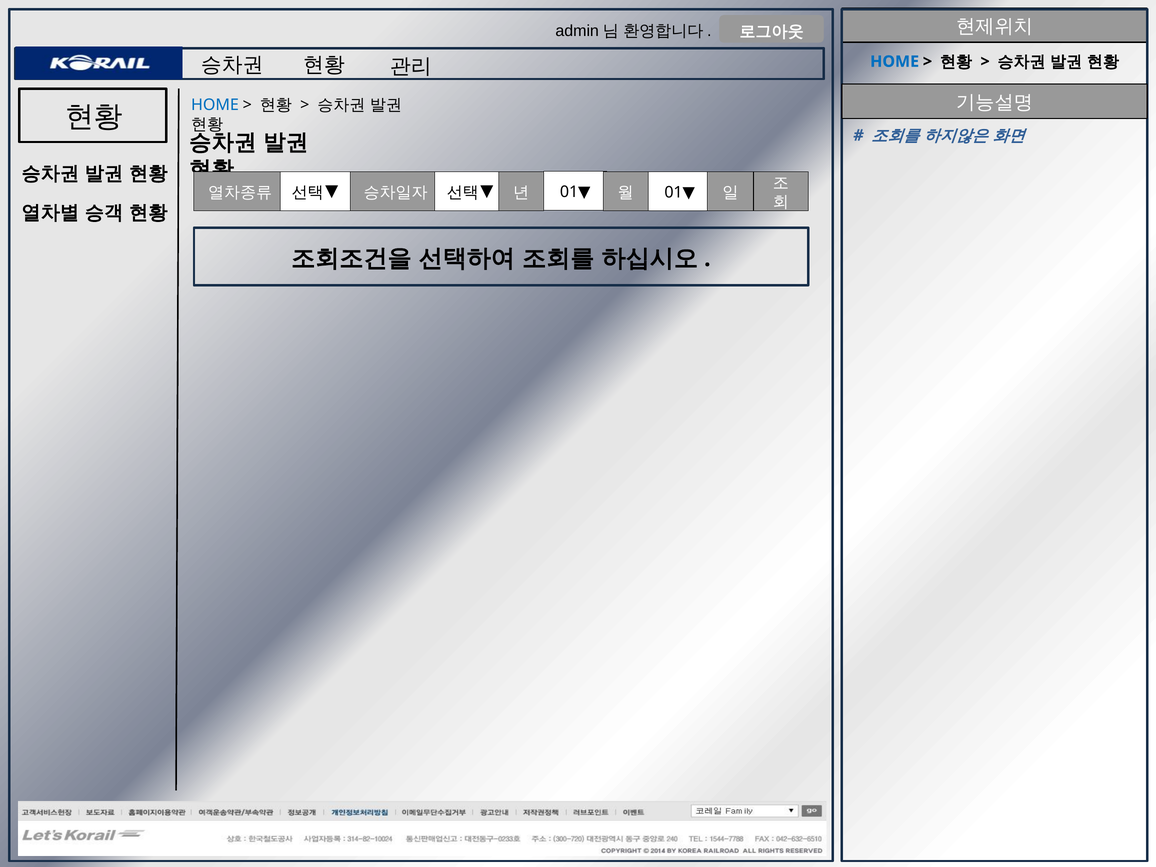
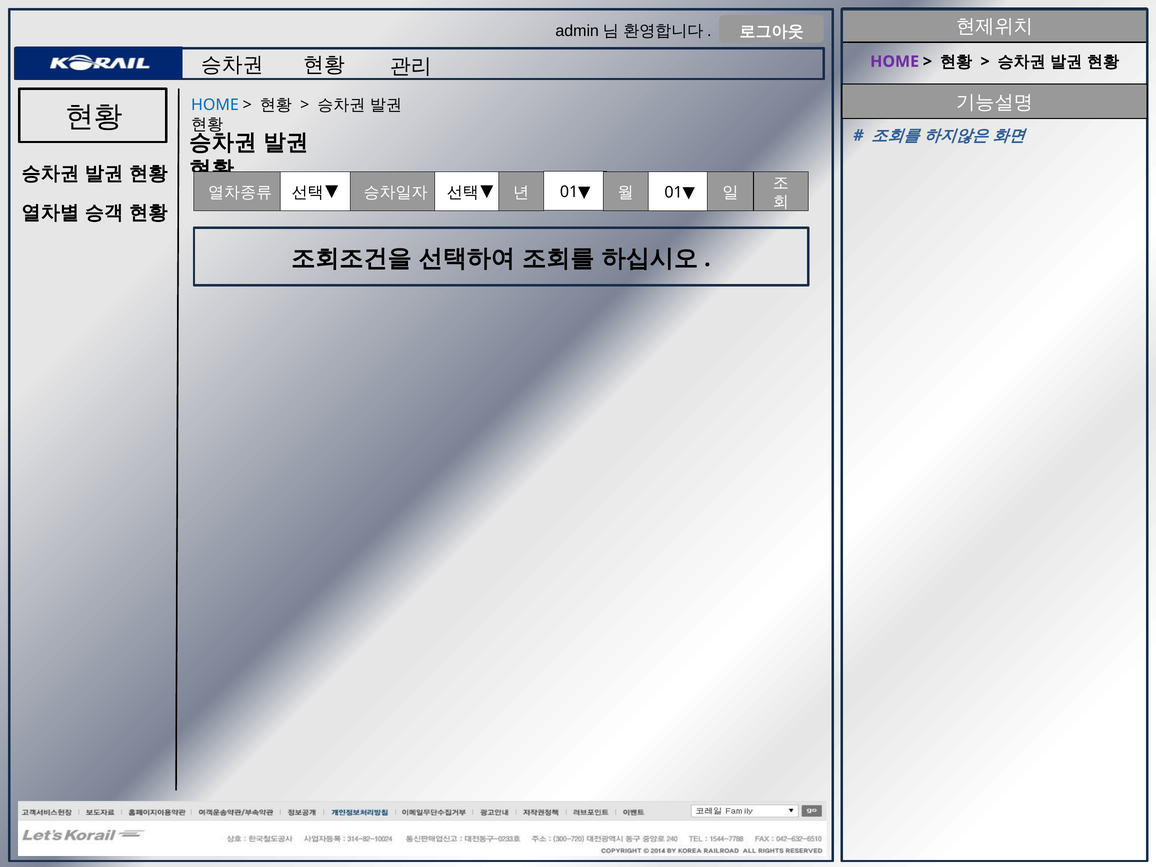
HOME at (895, 62) colour: blue -> purple
